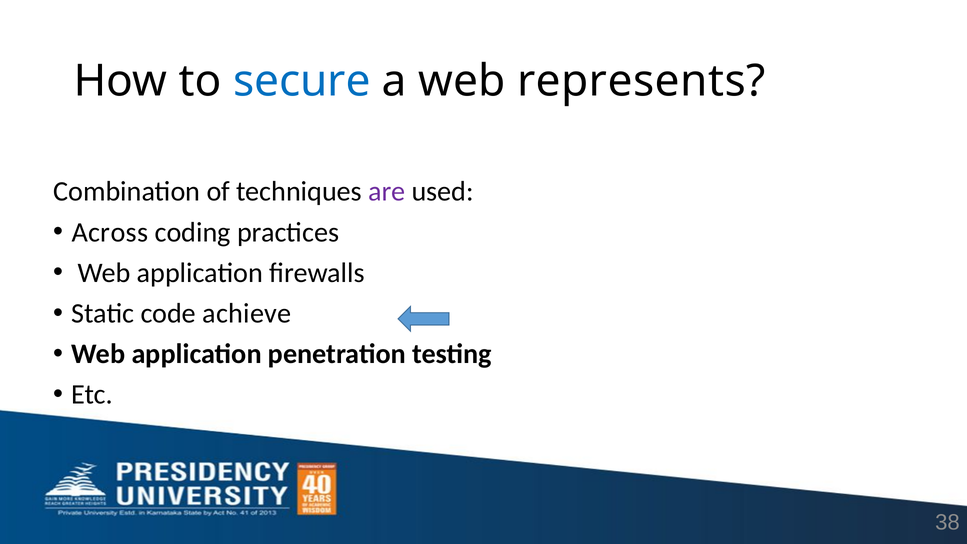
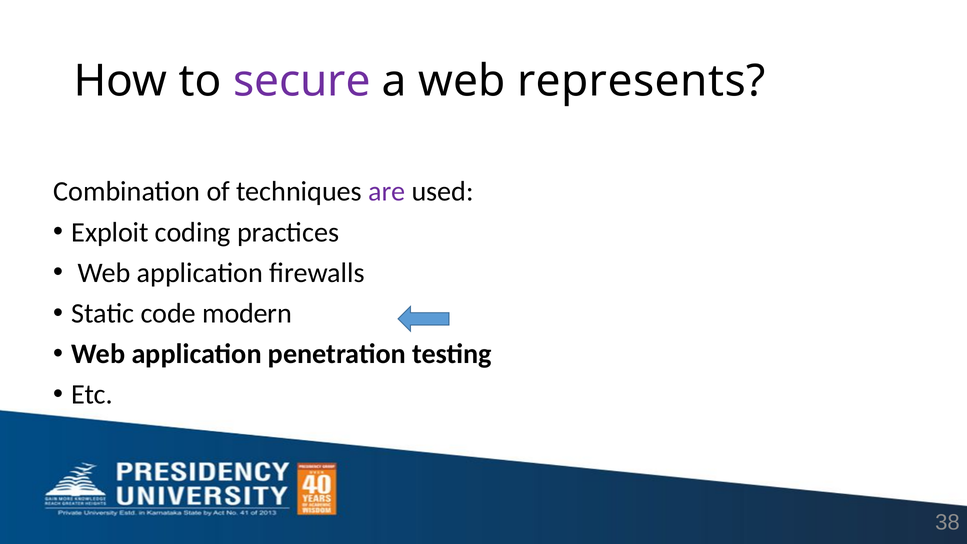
secure colour: blue -> purple
Across: Across -> Exploit
achieve: achieve -> modern
